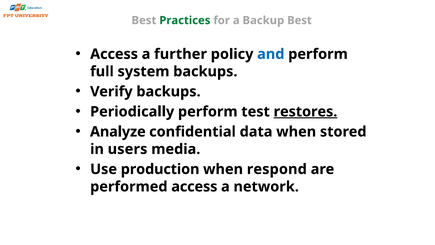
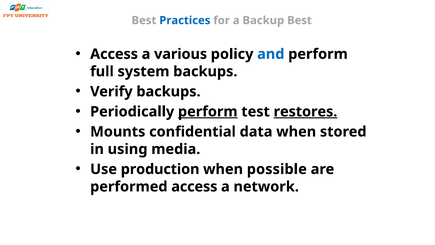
Practices colour: green -> blue
further: further -> various
perform at (208, 112) underline: none -> present
Analyze: Analyze -> Mounts
users: users -> using
respond: respond -> possible
